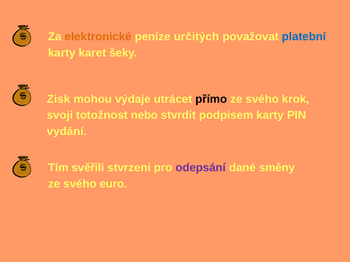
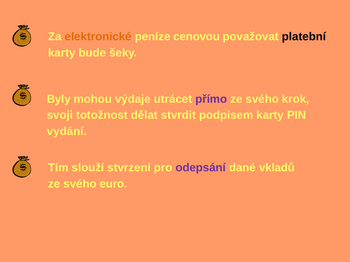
určitých: určitých -> cenovou
platební colour: blue -> black
karet: karet -> bude
Zisk: Zisk -> Byly
přímo colour: black -> purple
nebo: nebo -> dělat
svěřili: svěřili -> slouží
směny: směny -> vkladů
